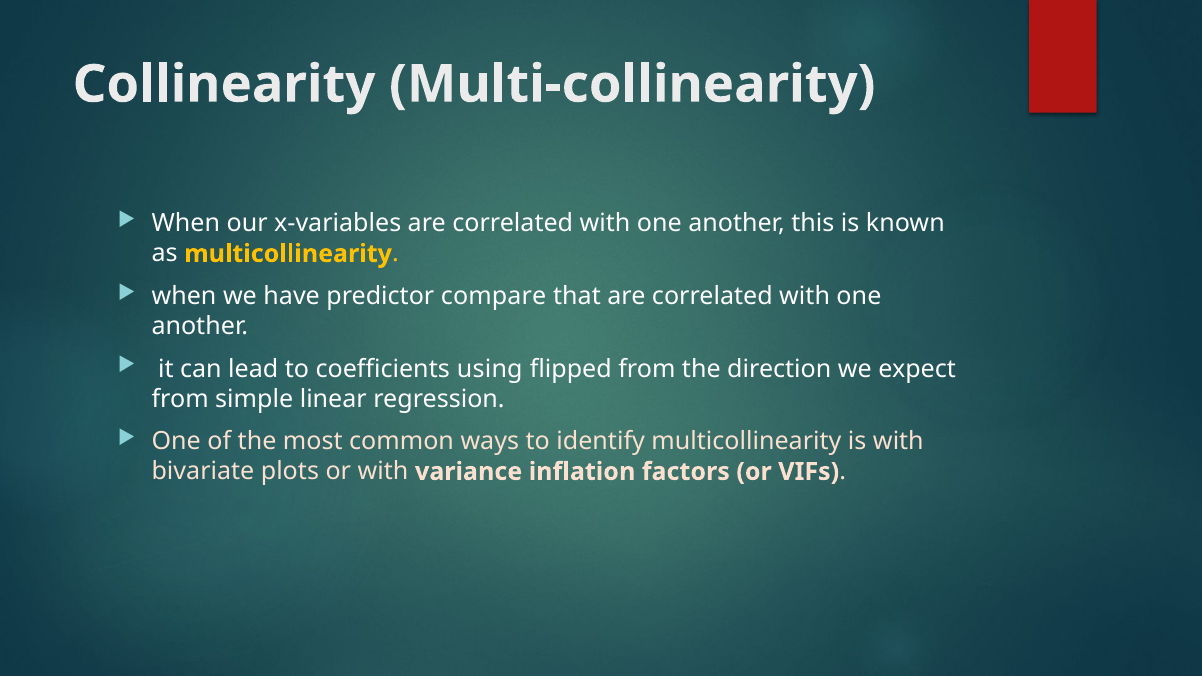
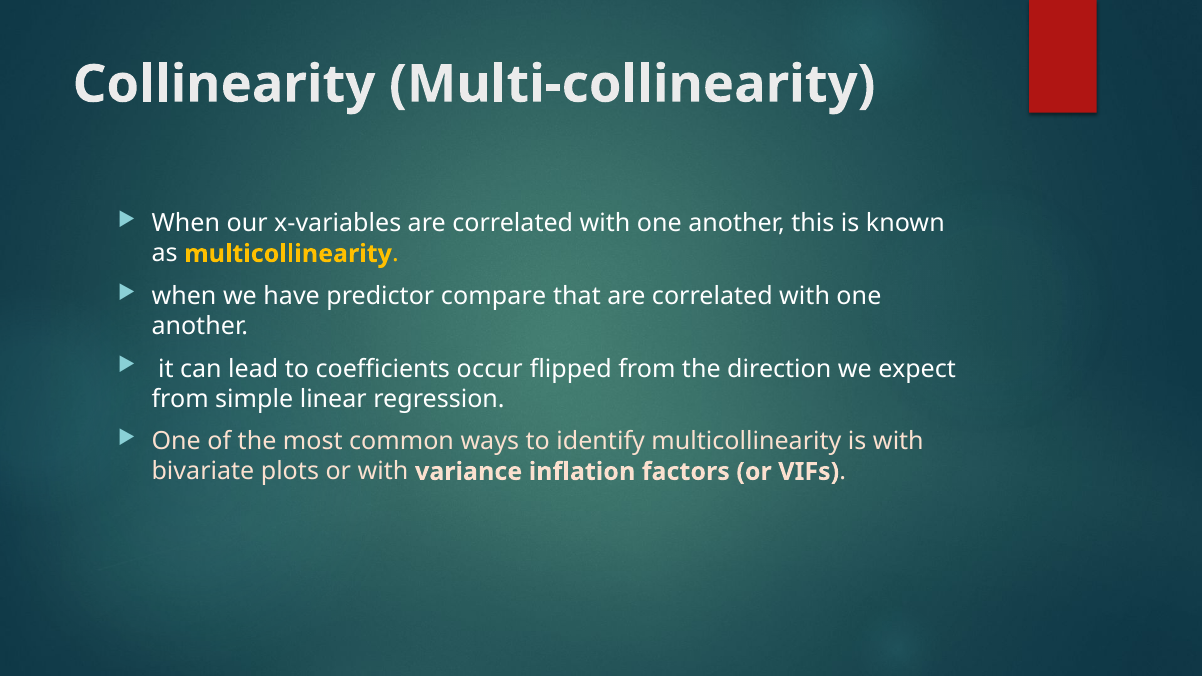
using: using -> occur
